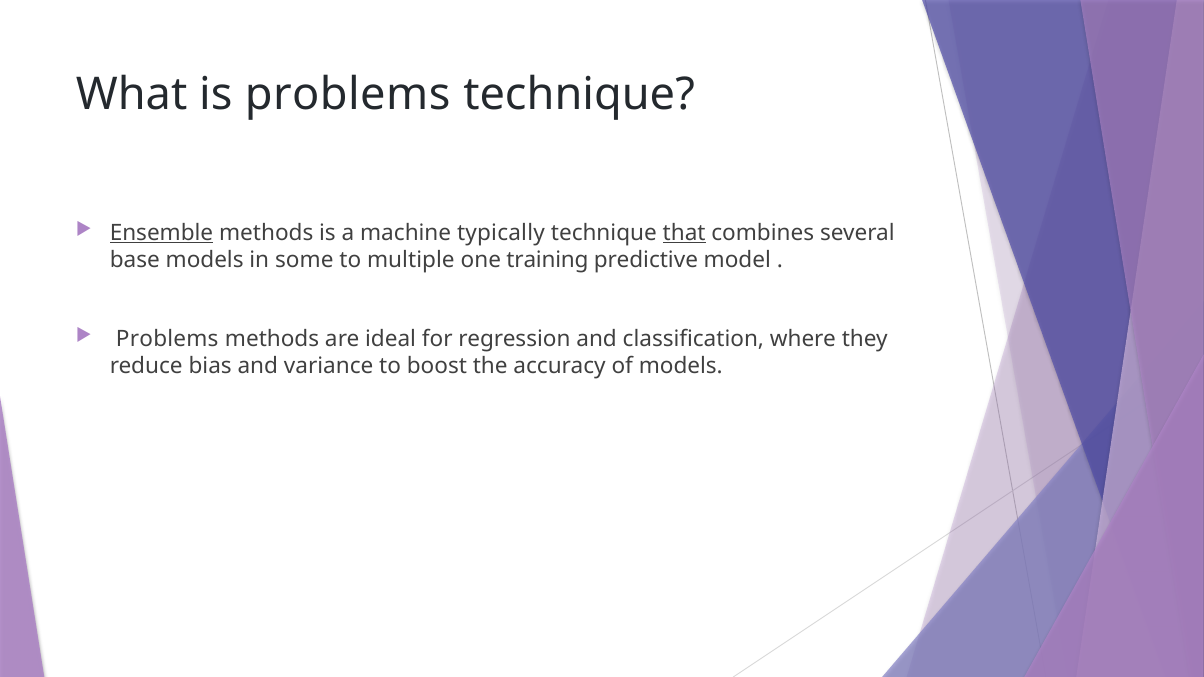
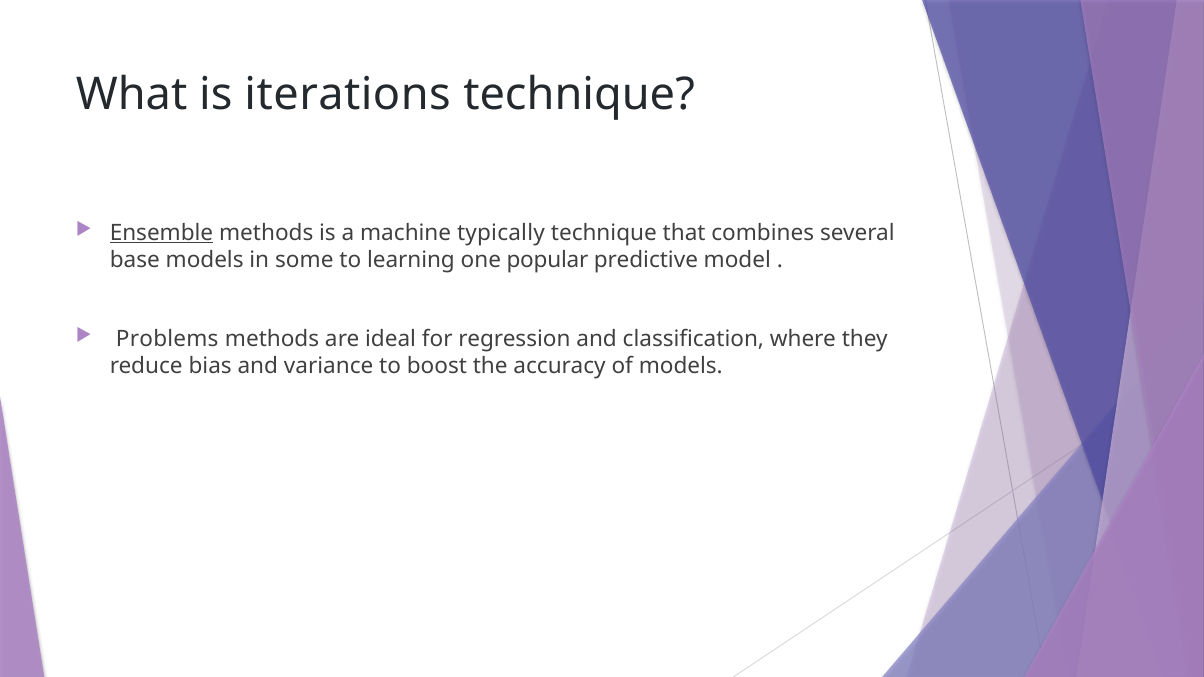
is problems: problems -> iterations
that underline: present -> none
multiple: multiple -> learning
training: training -> popular
